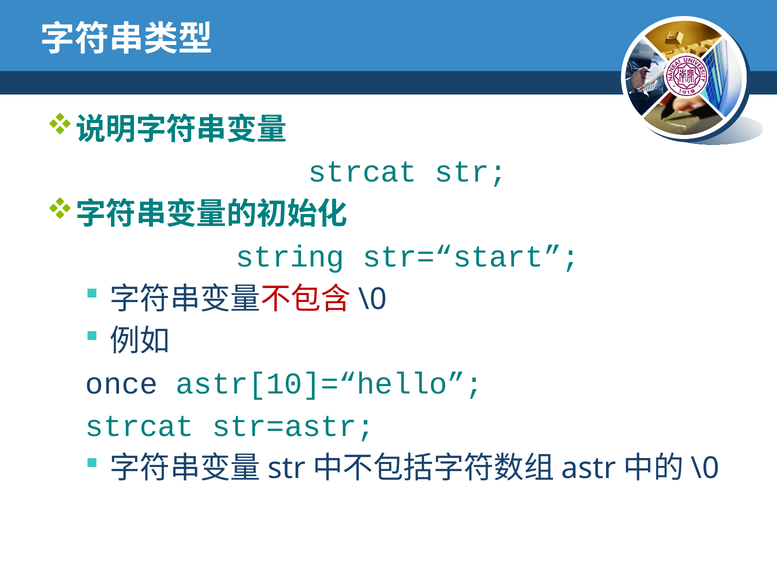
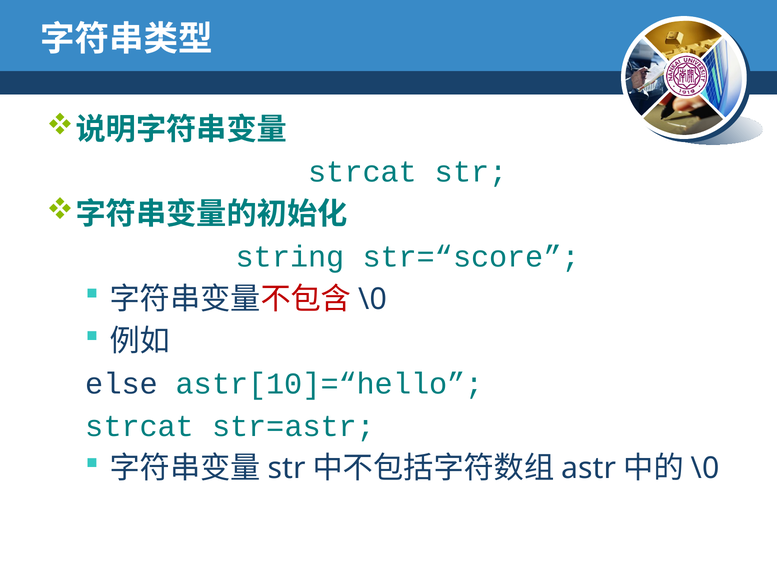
str=“start: str=“start -> str=“score
once: once -> else
